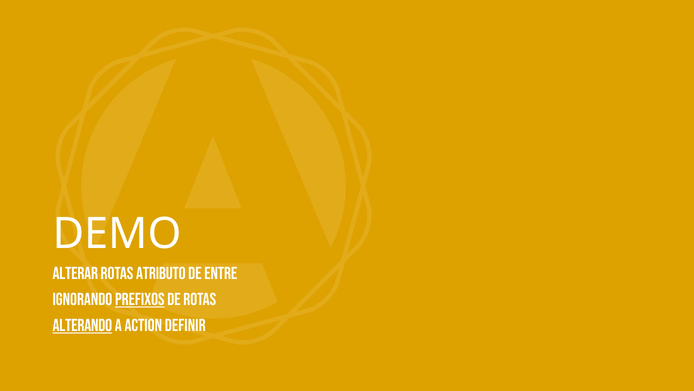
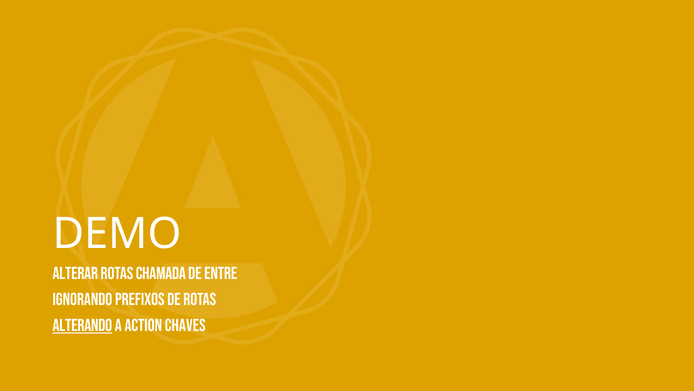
atributo: atributo -> chamada
prefixos underline: present -> none
definir: definir -> chaves
